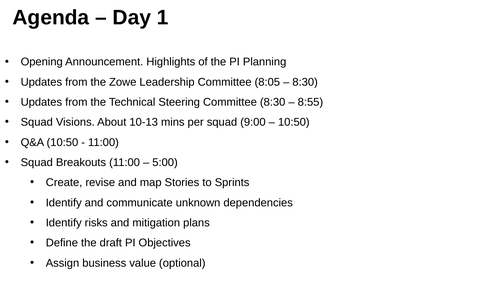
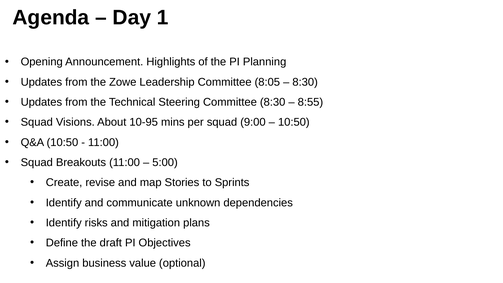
10-13: 10-13 -> 10-95
